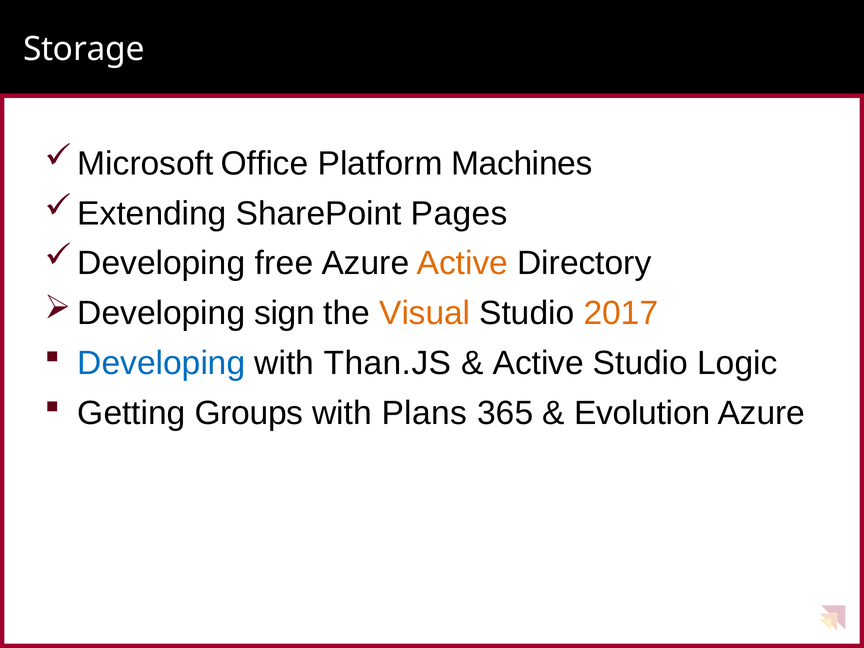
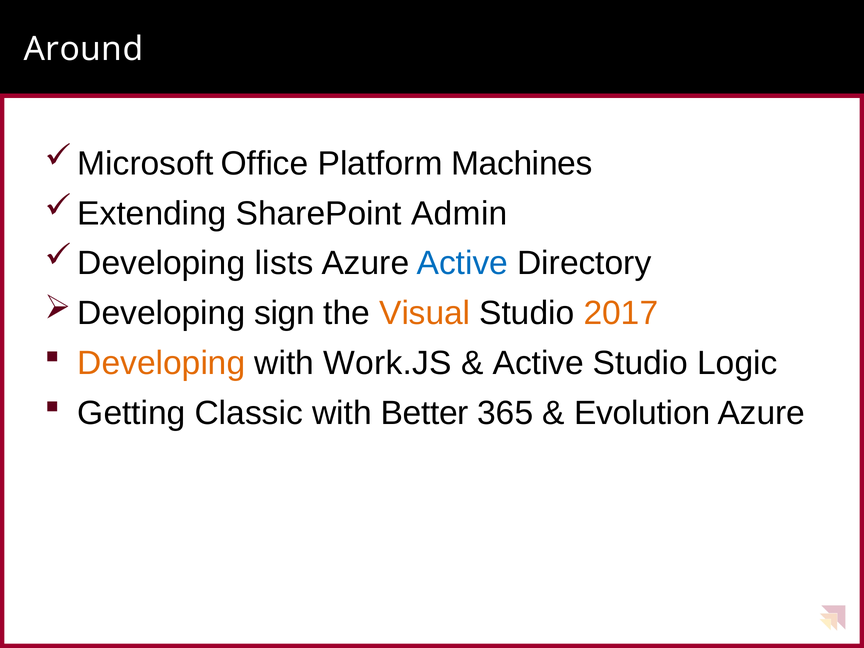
Storage: Storage -> Around
Pages: Pages -> Admin
free: free -> lists
Active at (462, 263) colour: orange -> blue
Developing colour: blue -> orange
Than.JS: Than.JS -> Work.JS
Groups: Groups -> Classic
Plans: Plans -> Better
